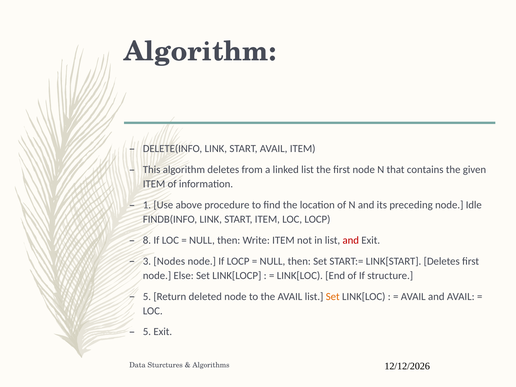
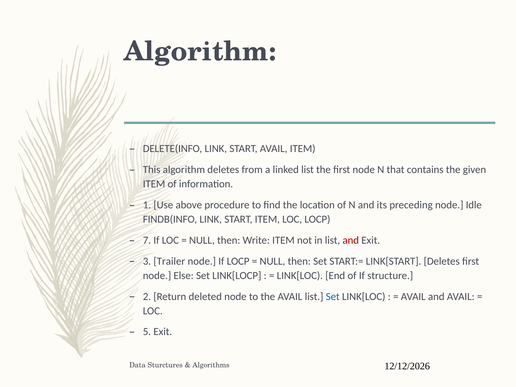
8: 8 -> 7
Nodes: Nodes -> Trailer
5 at (147, 297): 5 -> 2
Set at (333, 297) colour: orange -> blue
